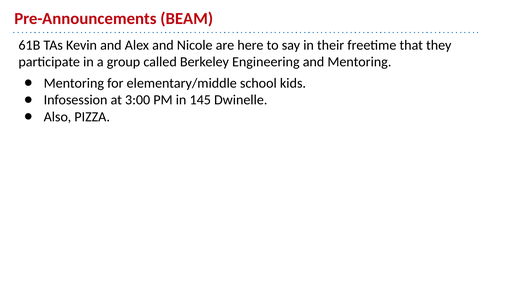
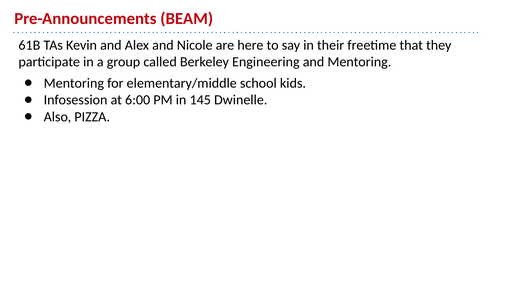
3:00: 3:00 -> 6:00
